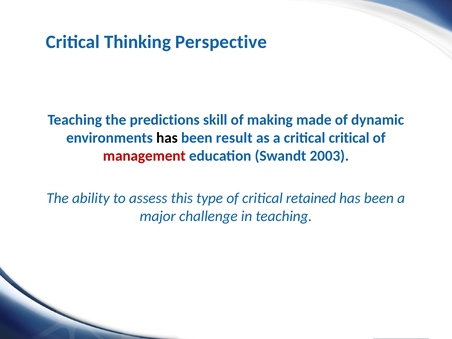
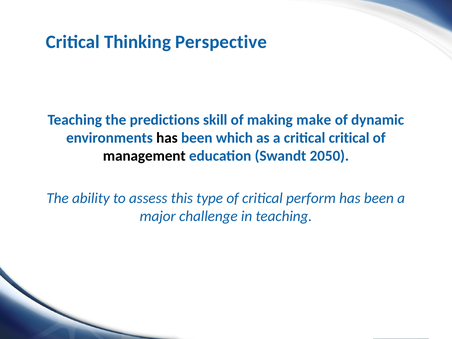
made: made -> make
result: result -> which
management colour: red -> black
2003: 2003 -> 2050
retained: retained -> perform
